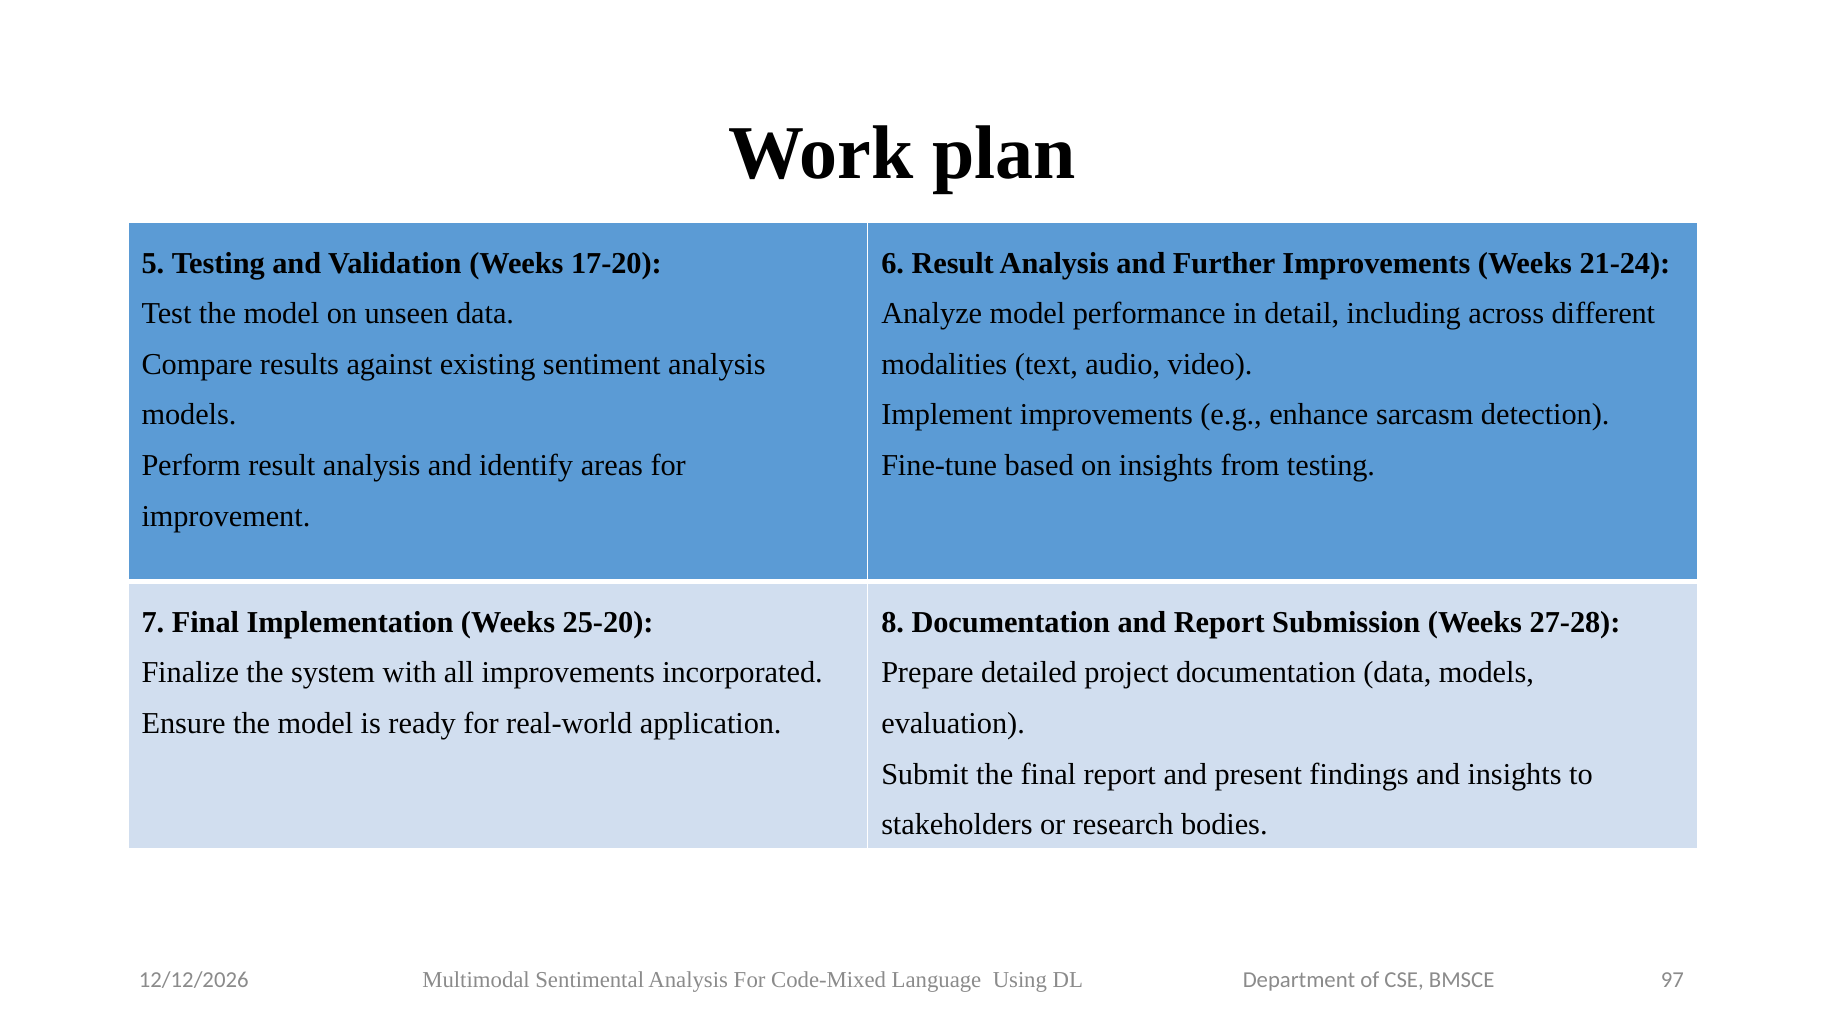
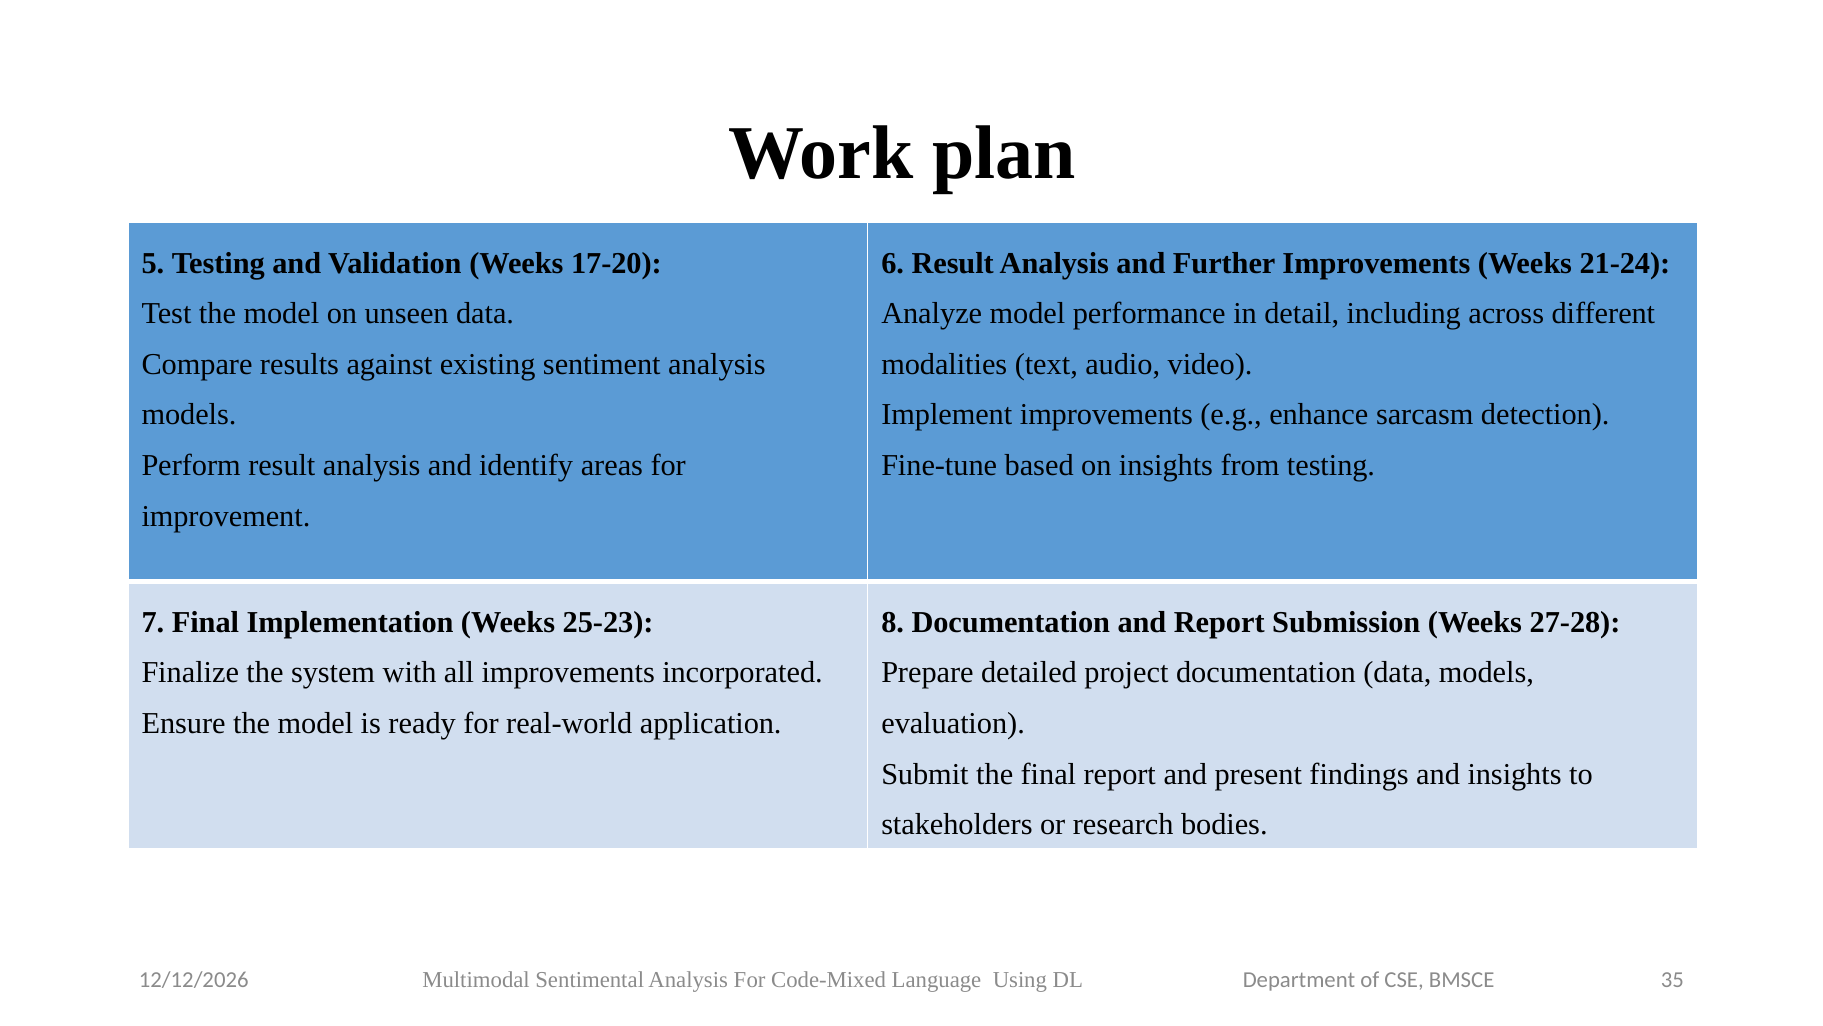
25-20: 25-20 -> 25-23
97: 97 -> 35
